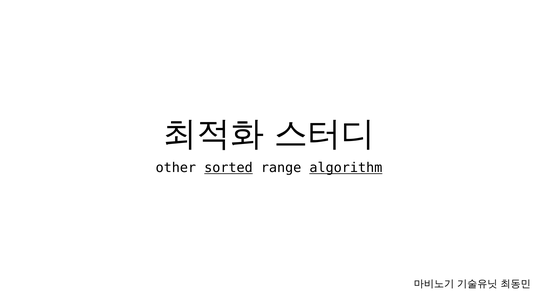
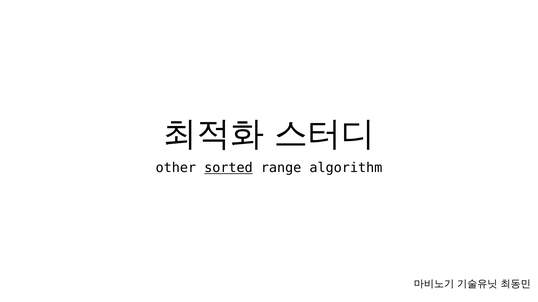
algorithm underline: present -> none
